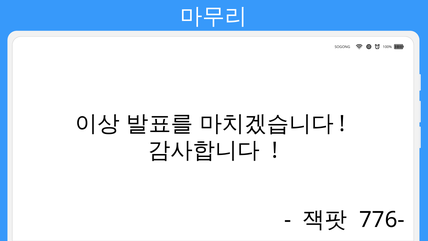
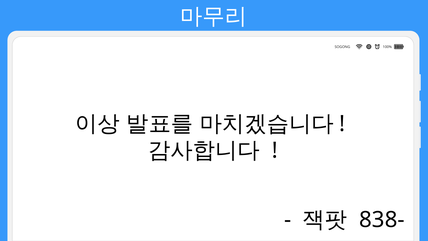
776-: 776- -> 838-
